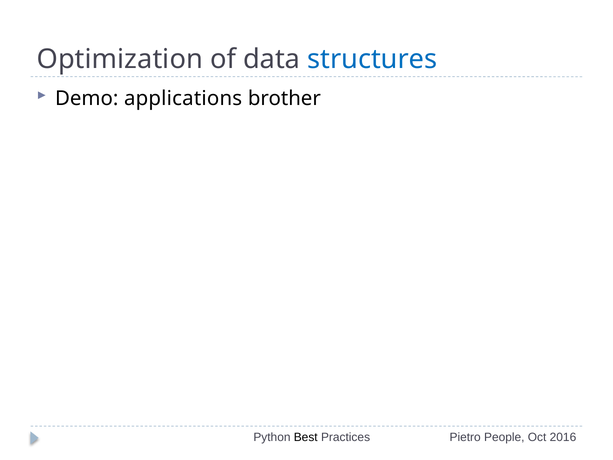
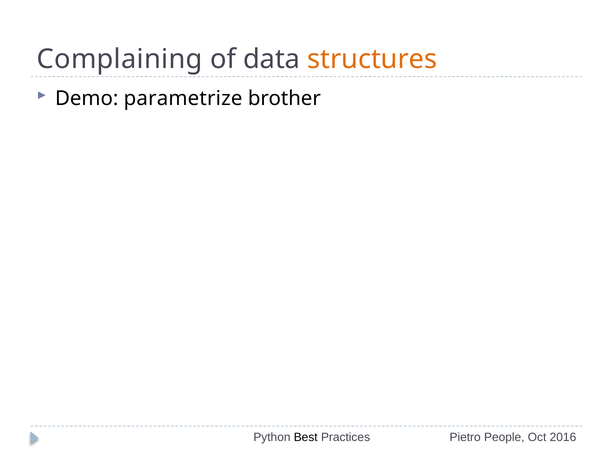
Optimization: Optimization -> Complaining
structures colour: blue -> orange
applications: applications -> parametrize
